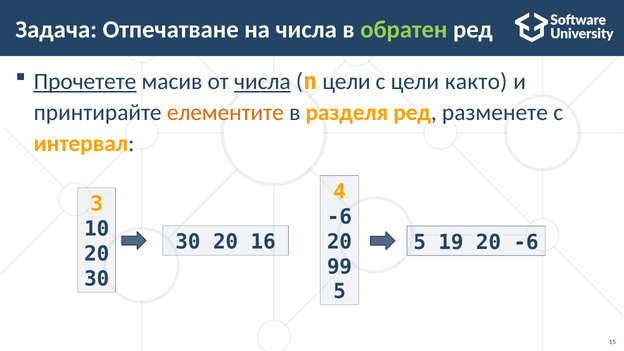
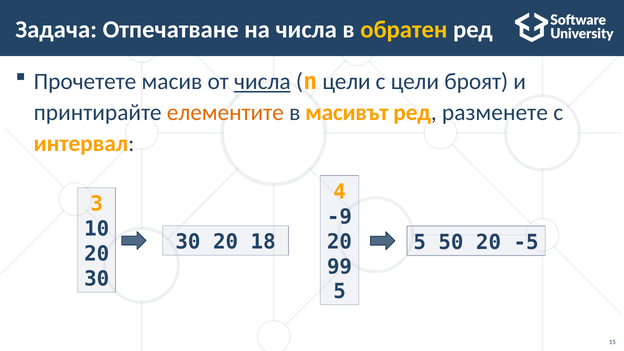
обратен colour: light green -> yellow
Прочетете underline: present -> none
както: както -> броят
разделя: разделя -> масивът
-6 at (339, 217): -6 -> -9
16: 16 -> 18
19: 19 -> 50
20 -6: -6 -> -5
